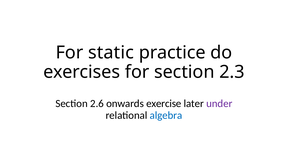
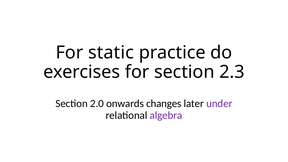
2.6: 2.6 -> 2.0
exercise: exercise -> changes
algebra colour: blue -> purple
